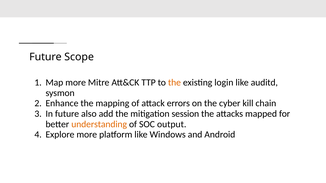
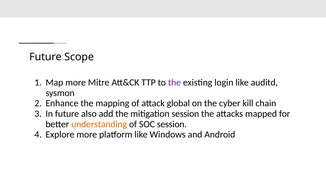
the at (174, 83) colour: orange -> purple
errors: errors -> global
SOC output: output -> session
